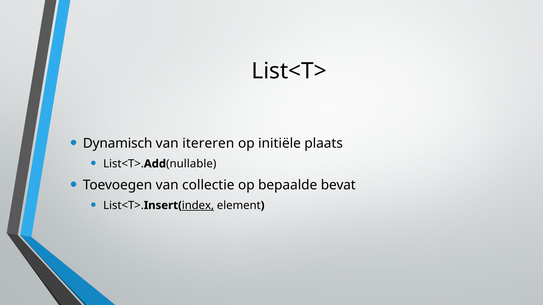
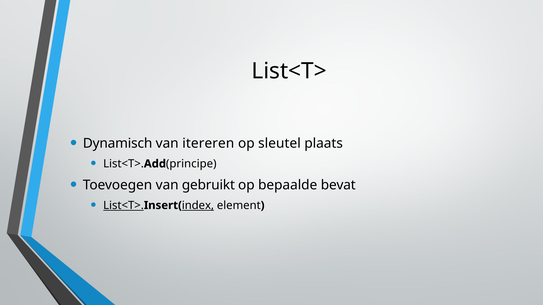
initiële: initiële -> sleutel
nullable: nullable -> principe
collectie: collectie -> gebruikt
List<T> at (124, 206) underline: none -> present
